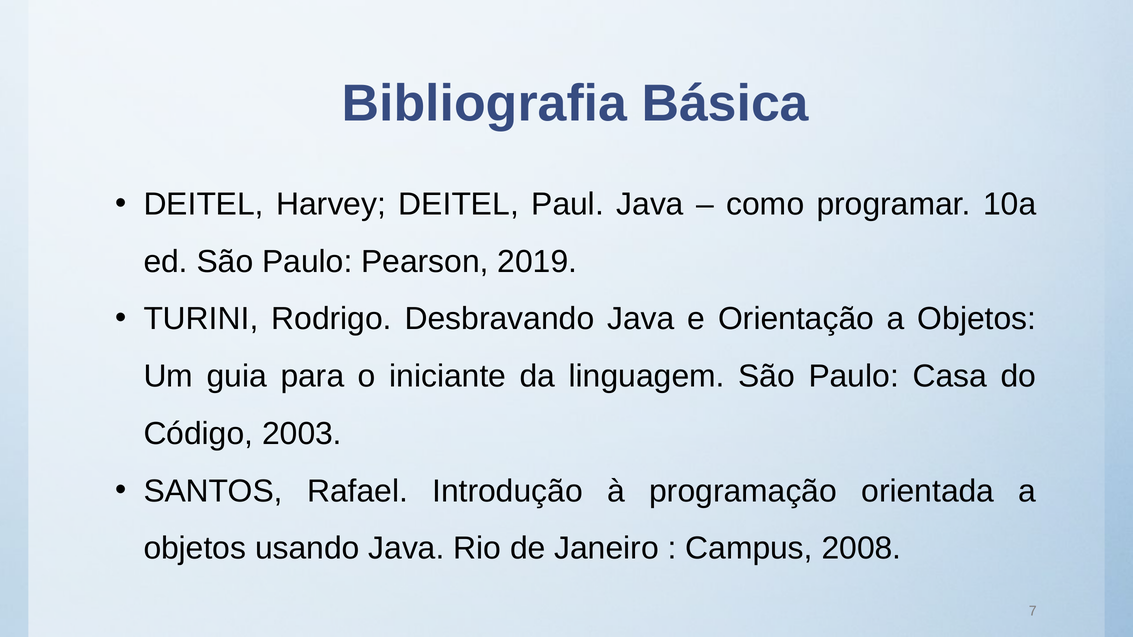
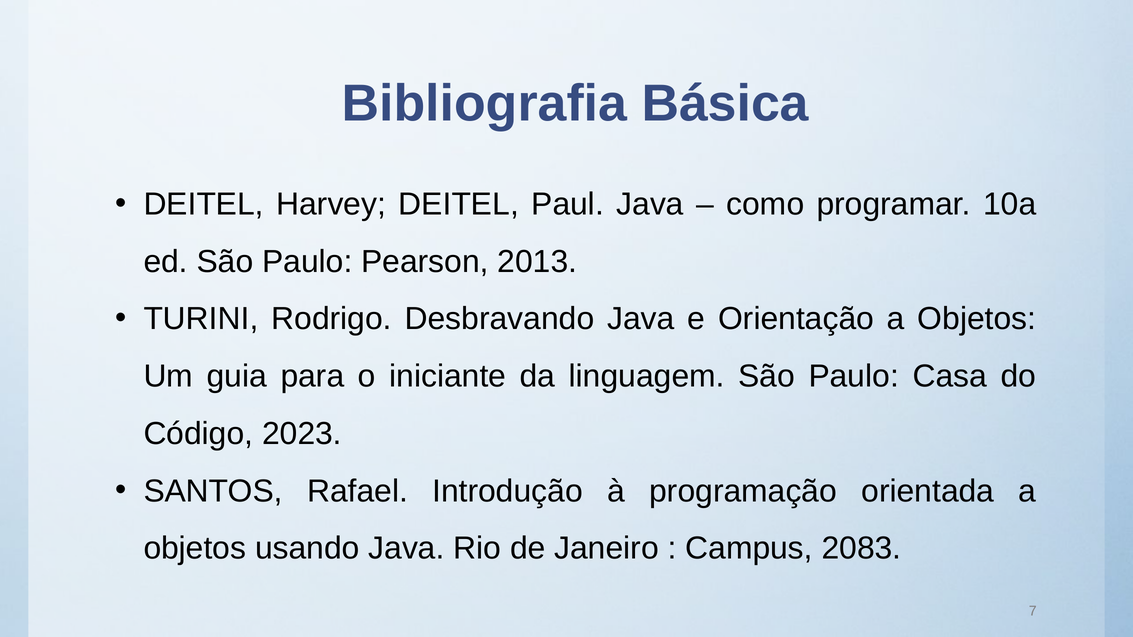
2019: 2019 -> 2013
2003: 2003 -> 2023
2008: 2008 -> 2083
